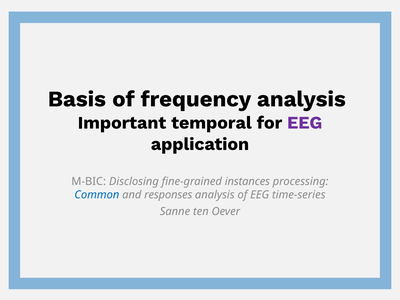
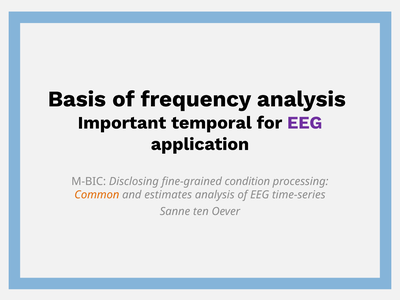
instances: instances -> condition
Common colour: blue -> orange
responses: responses -> estimates
